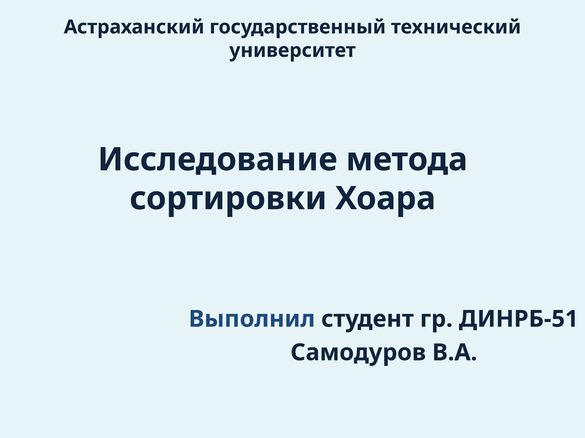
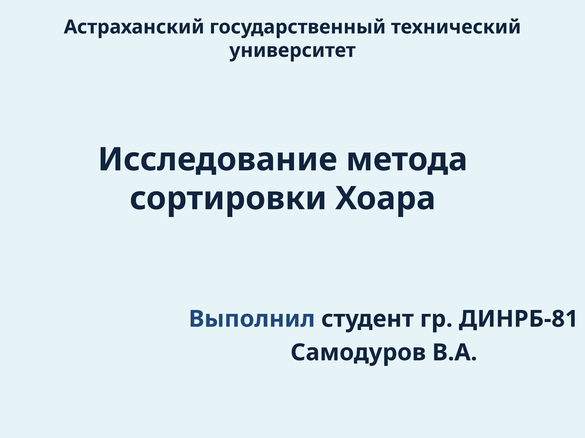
ДИНРБ-51: ДИНРБ-51 -> ДИНРБ-81
